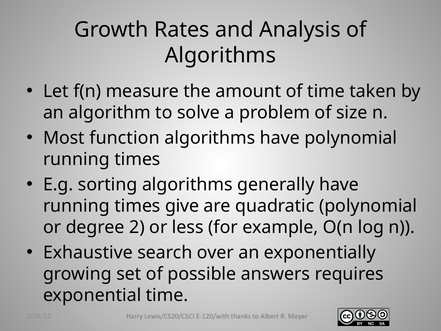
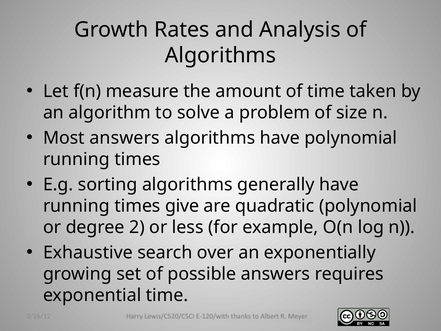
Most function: function -> answers
